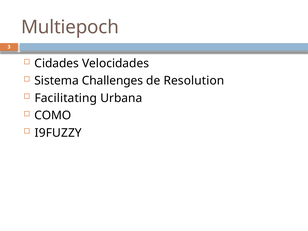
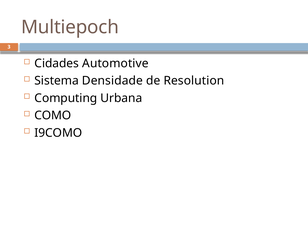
Velocidades: Velocidades -> Automotive
Challenges: Challenges -> Densidade
Facilitating: Facilitating -> Computing
I9FUZZY: I9FUZZY -> I9COMO
